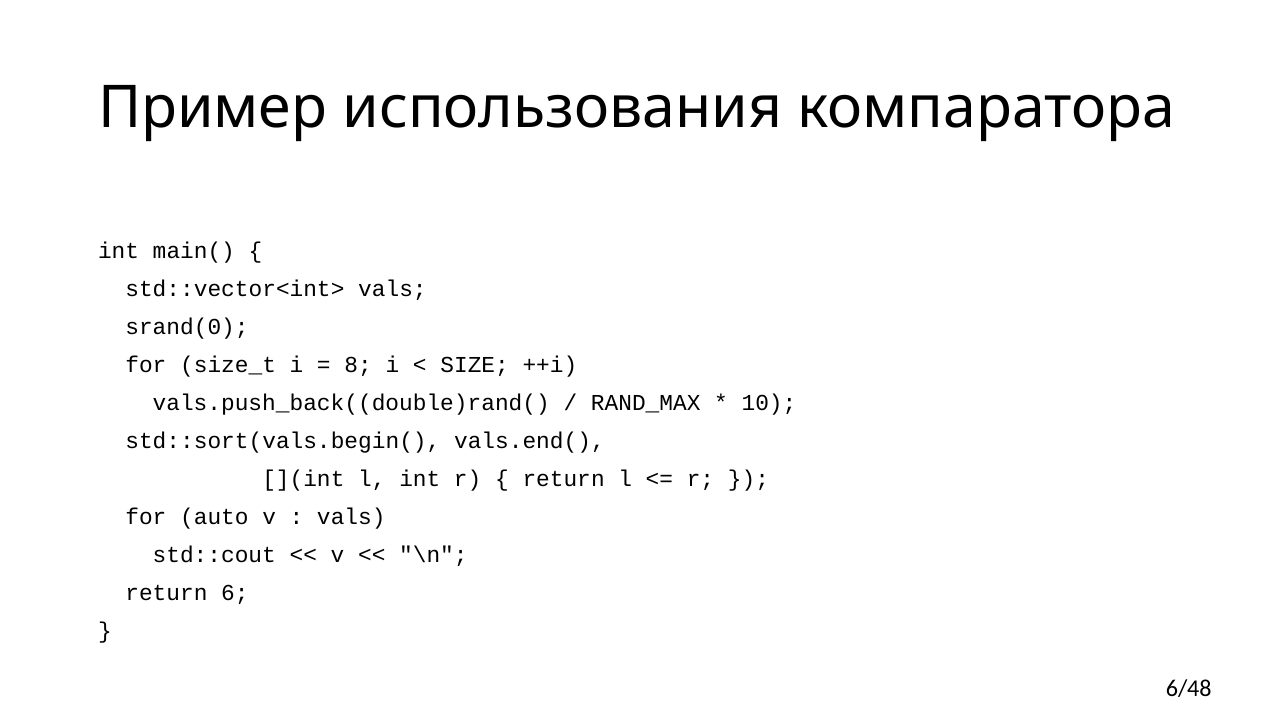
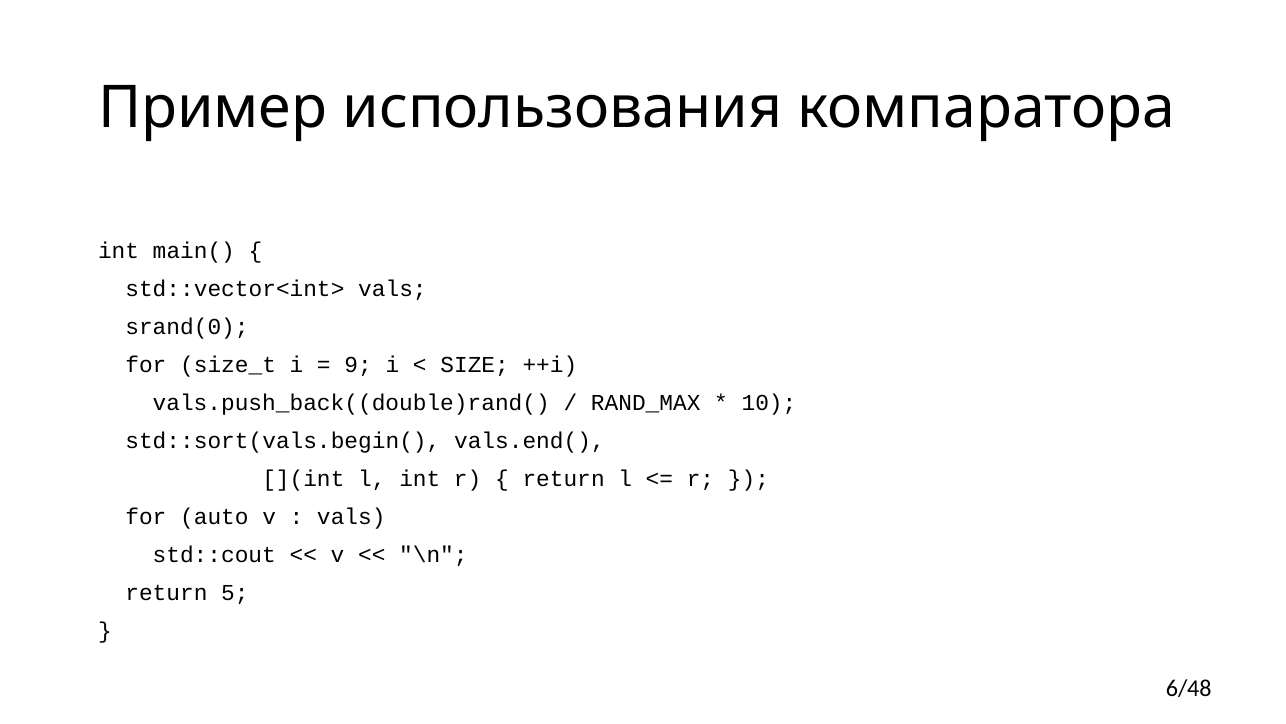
8: 8 -> 9
6: 6 -> 5
